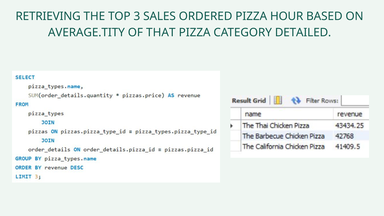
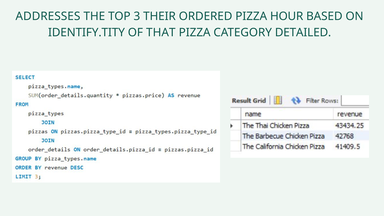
RETRIEVING: RETRIEVING -> ADDRESSES
SALES: SALES -> THEIR
AVERAGE.TITY: AVERAGE.TITY -> IDENTIFY.TITY
